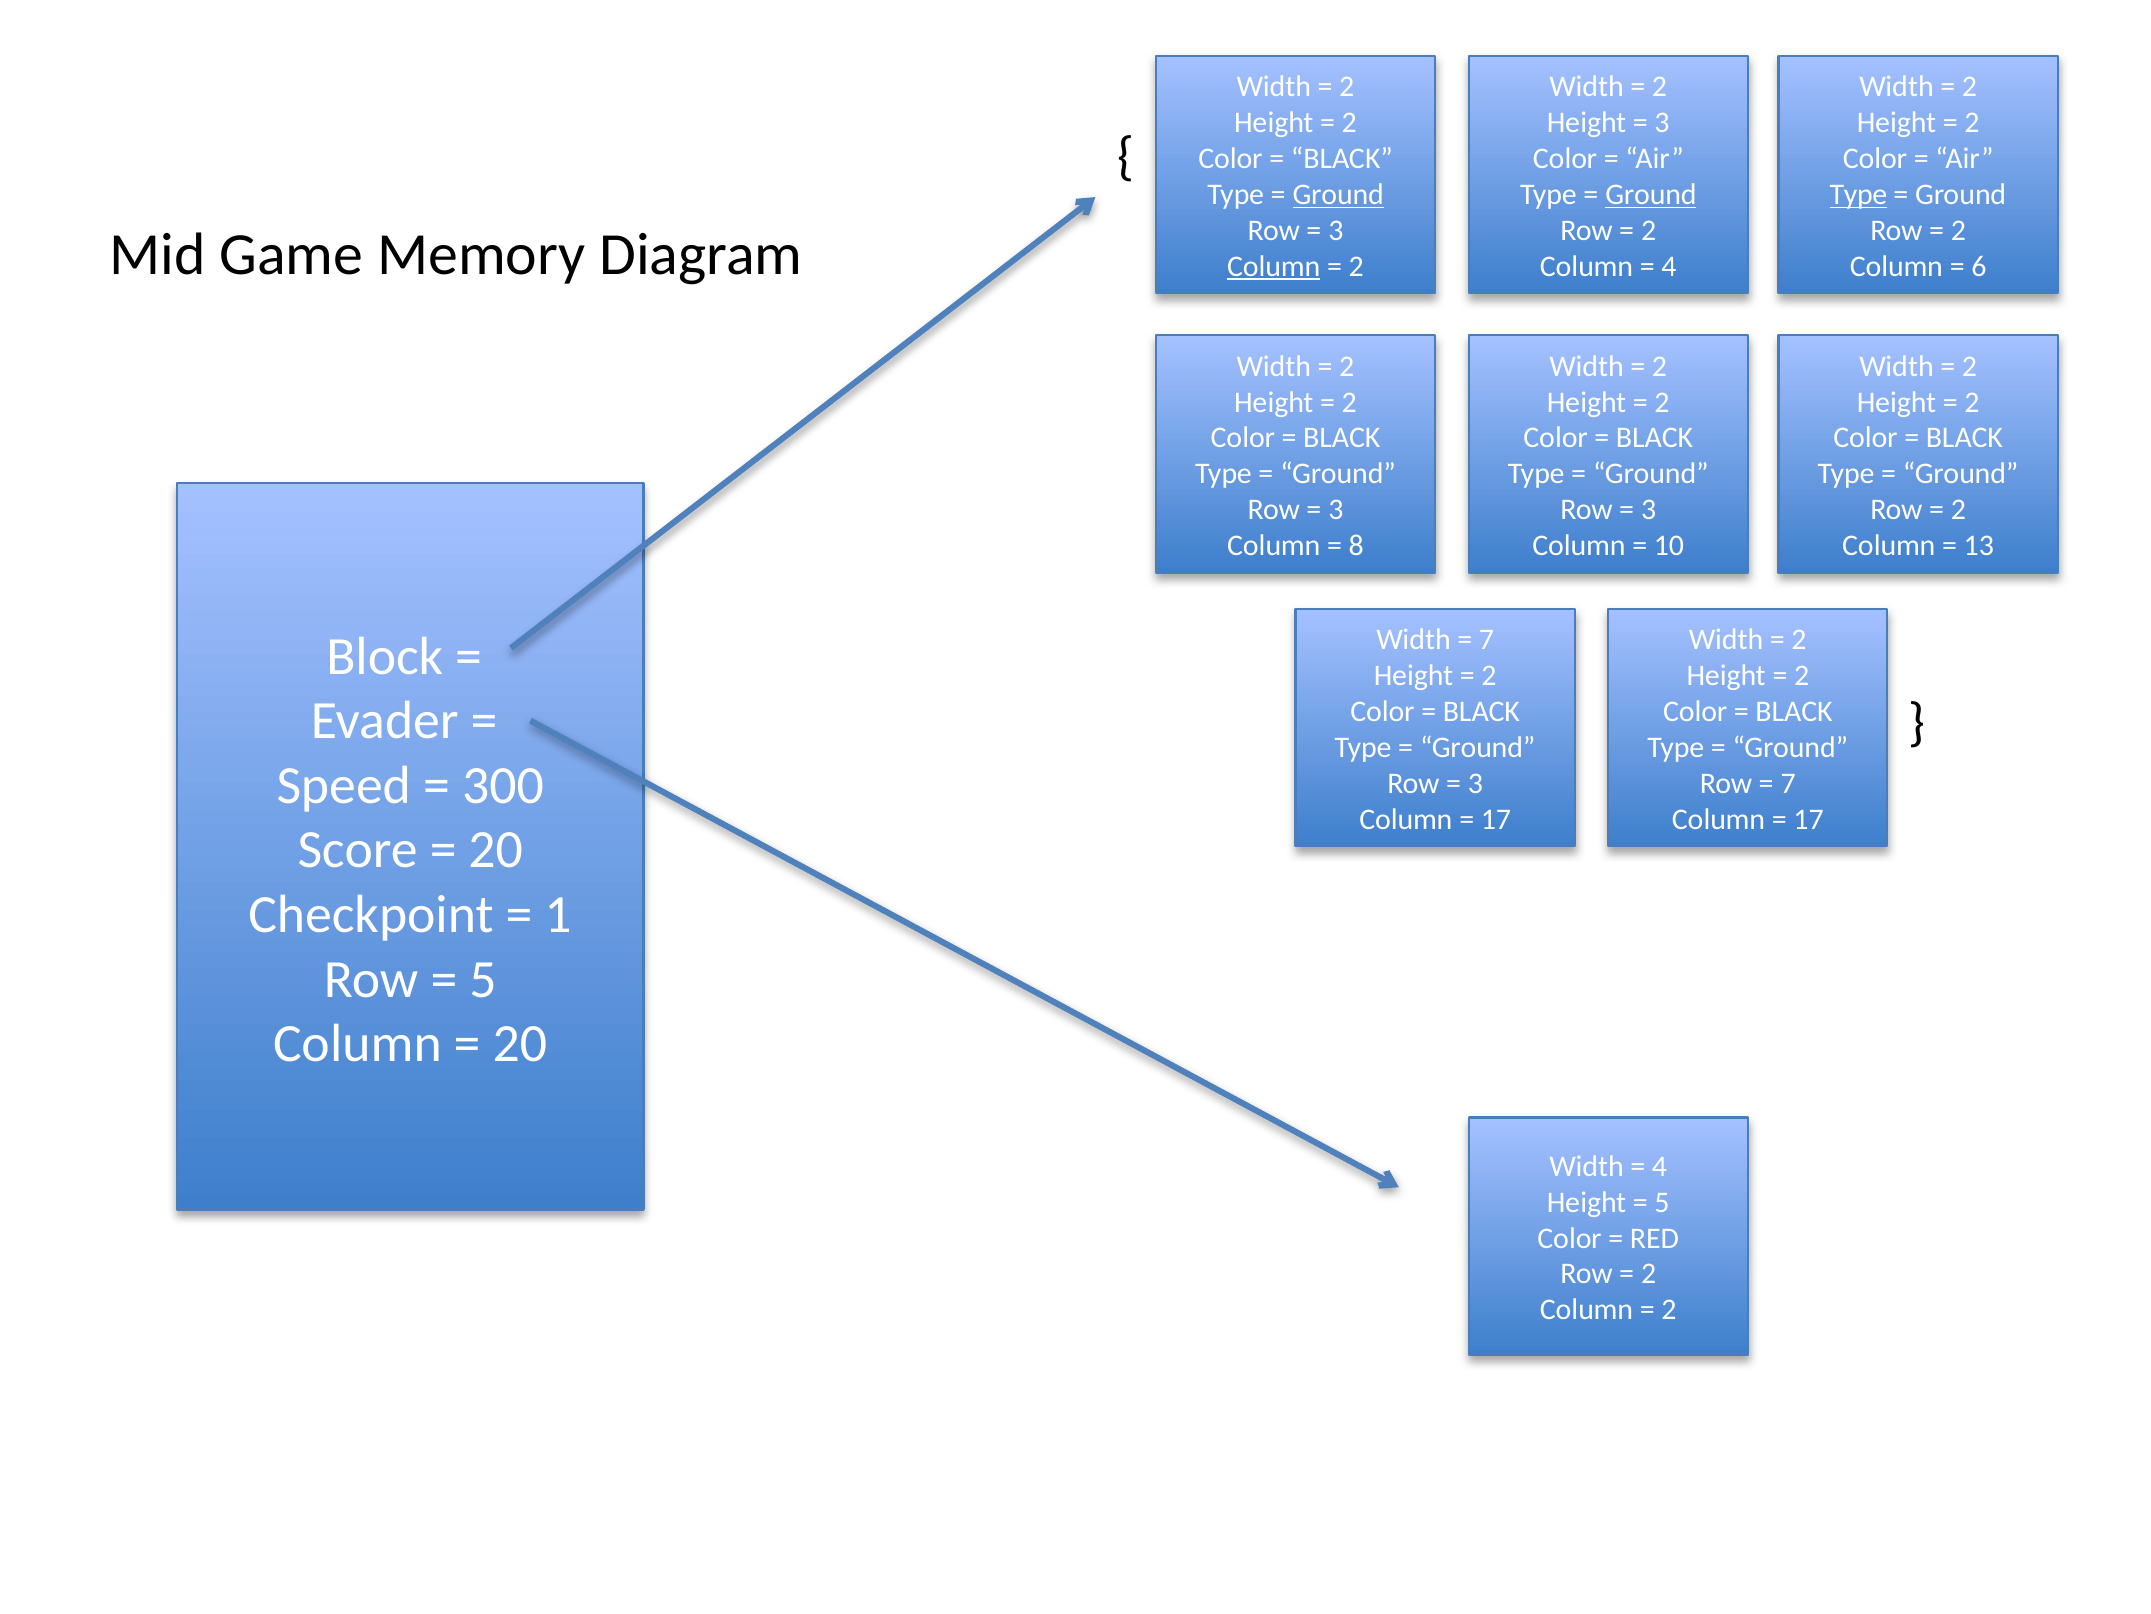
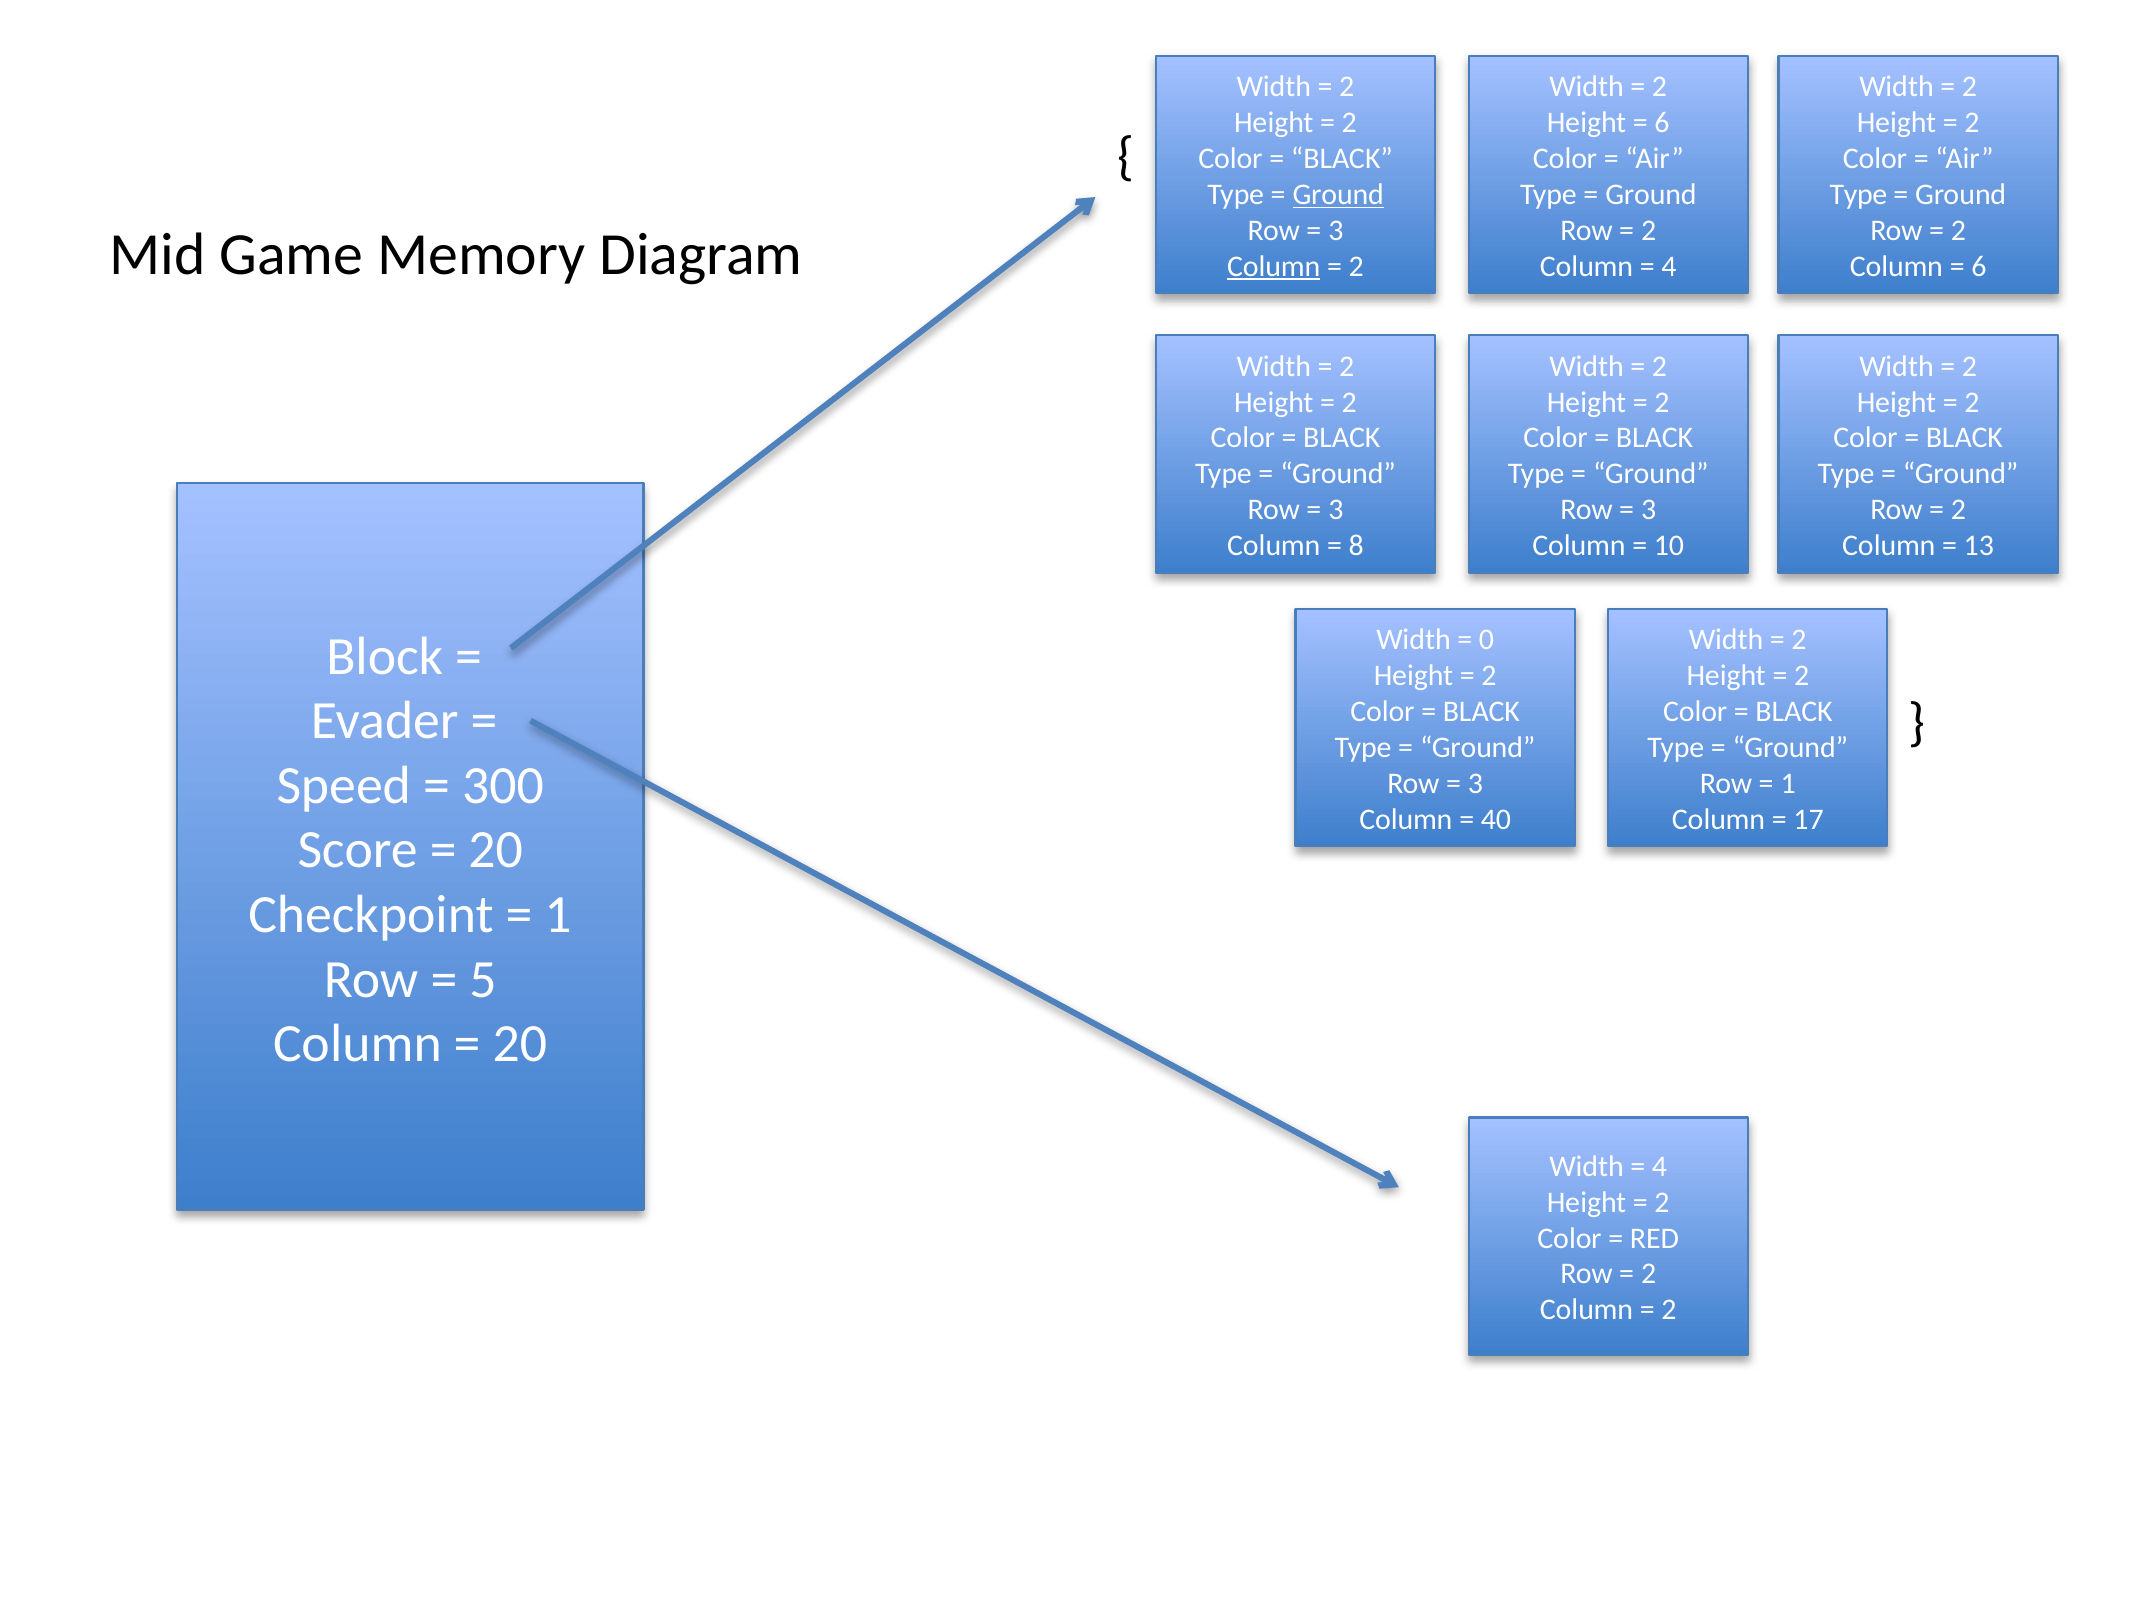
3 at (1662, 123): 3 -> 6
Ground at (1651, 194) underline: present -> none
Type at (1858, 194) underline: present -> none
7 at (1486, 640): 7 -> 0
7 at (1788, 783): 7 -> 1
17 at (1496, 819): 17 -> 40
5 at (1662, 1202): 5 -> 2
